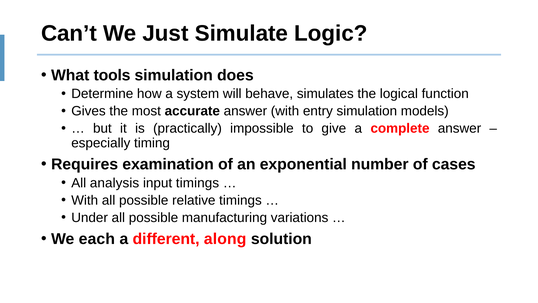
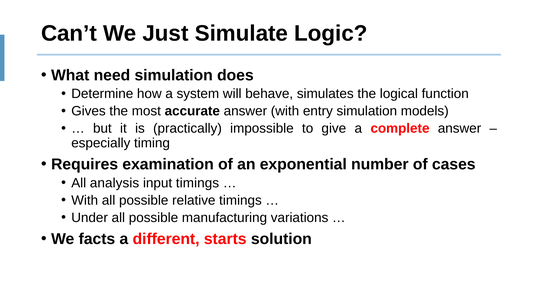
tools: tools -> need
each: each -> facts
along: along -> starts
